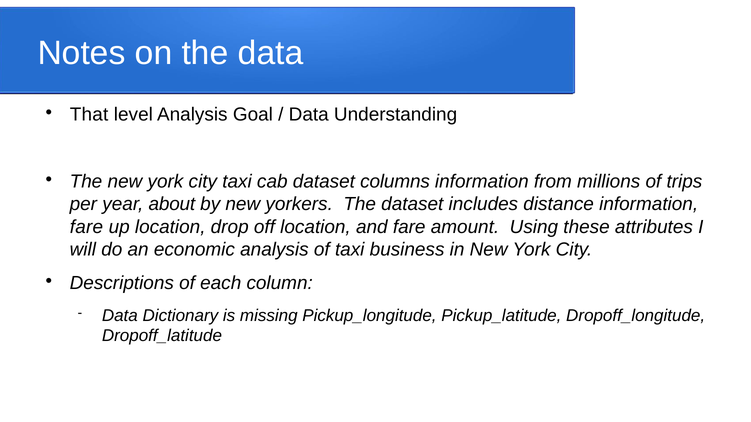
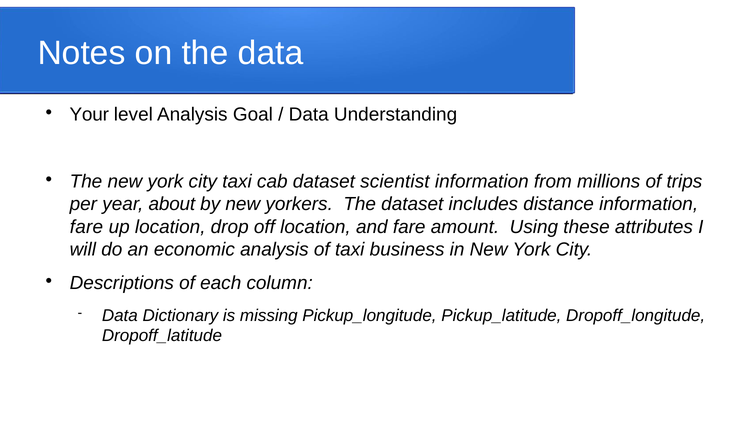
That: That -> Your
columns: columns -> scientist
